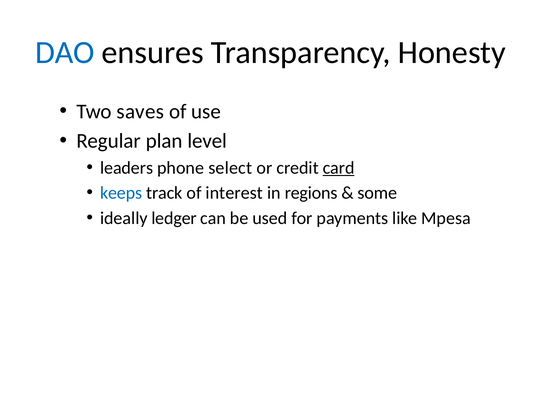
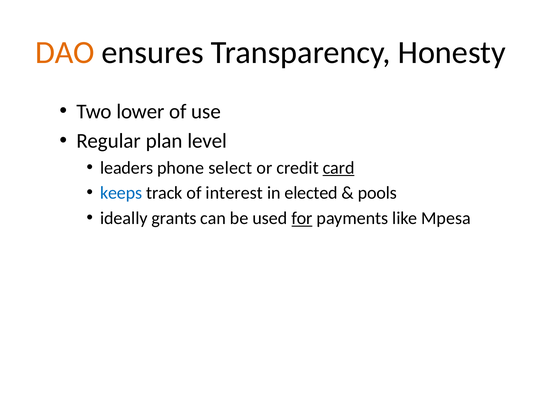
DAO colour: blue -> orange
saves: saves -> lower
regions: regions -> elected
some: some -> pools
ledger: ledger -> grants
for underline: none -> present
